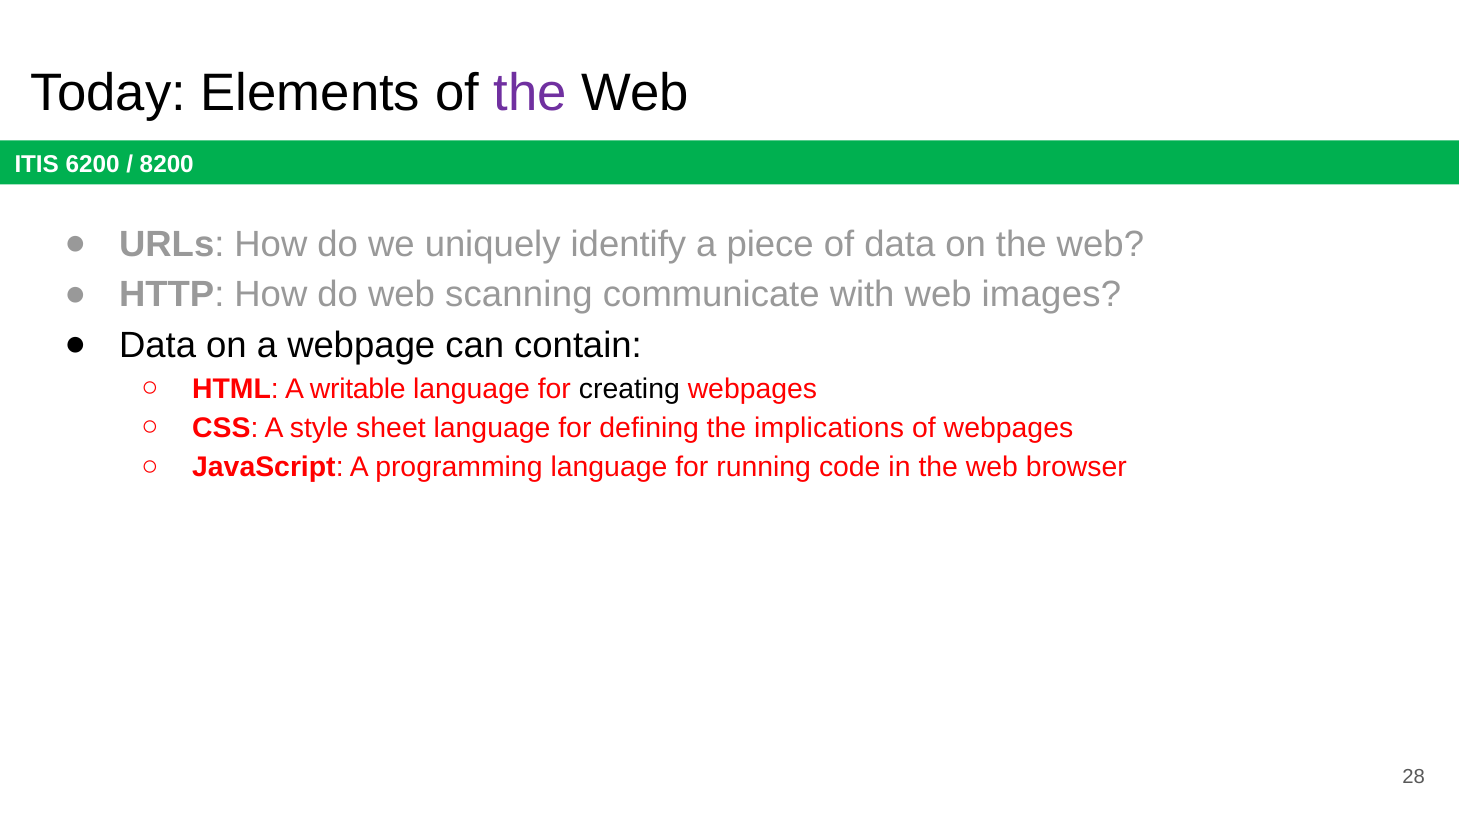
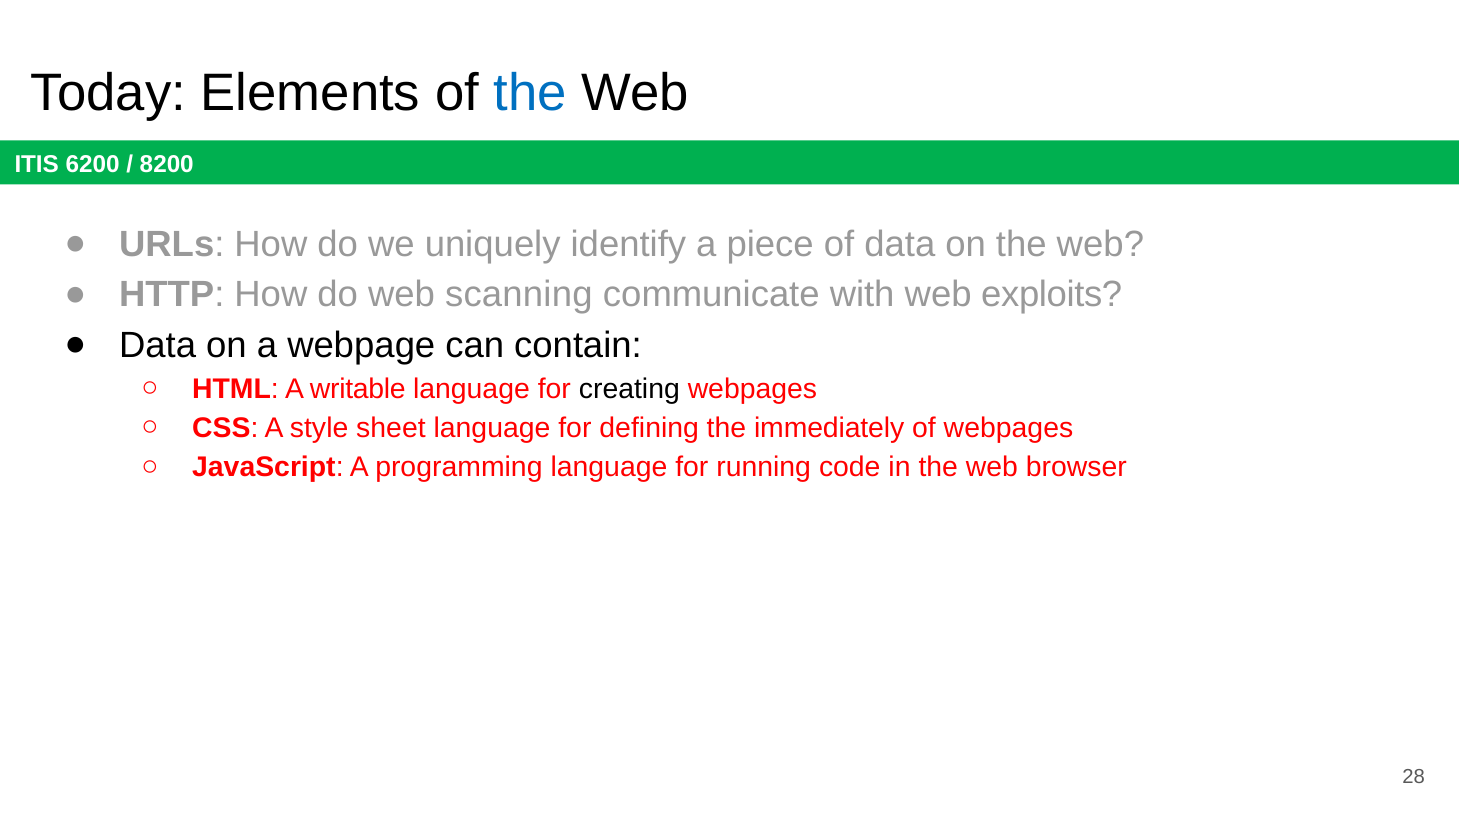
the at (530, 93) colour: purple -> blue
images: images -> exploits
implications: implications -> immediately
